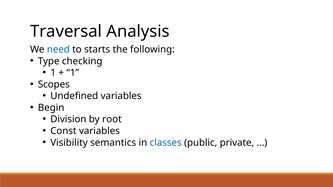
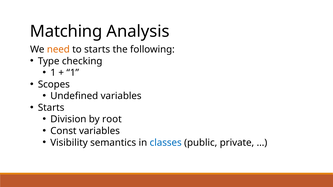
Traversal: Traversal -> Matching
need colour: blue -> orange
Begin at (51, 108): Begin -> Starts
